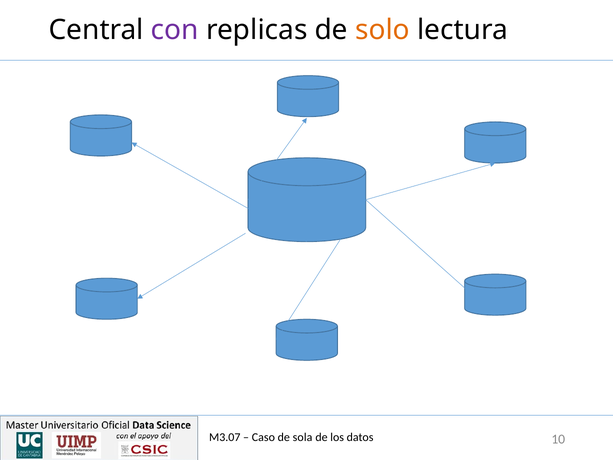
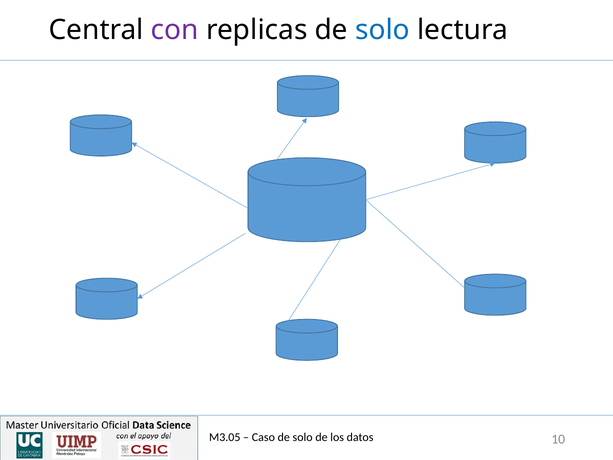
solo at (382, 30) colour: orange -> blue
M3.07: M3.07 -> M3.05
sola at (303, 437): sola -> solo
